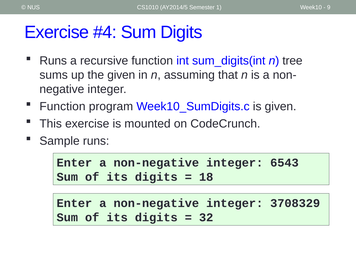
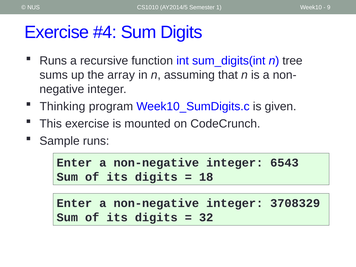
the given: given -> array
Function at (62, 106): Function -> Thinking
